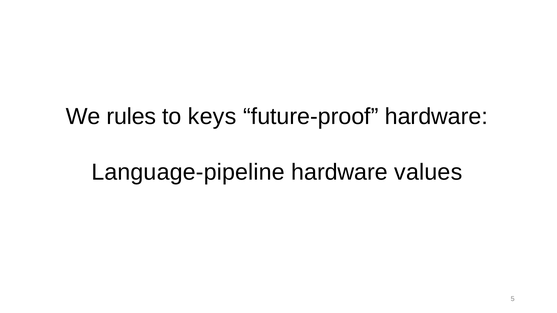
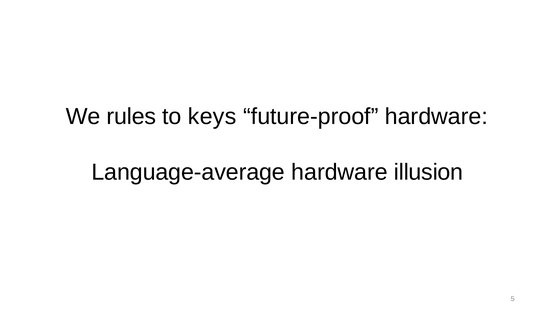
Language-pipeline: Language-pipeline -> Language-average
values: values -> illusion
